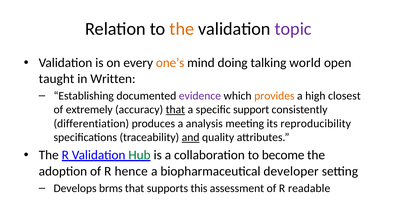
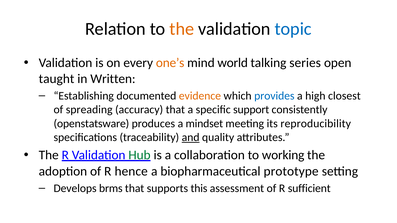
topic colour: purple -> blue
doing: doing -> world
world: world -> series
evidence colour: purple -> orange
provides colour: orange -> blue
extremely: extremely -> spreading
that at (175, 110) underline: present -> none
differentiation: differentiation -> openstatsware
analysis: analysis -> mindset
become: become -> working
developer: developer -> prototype
readable: readable -> sufficient
